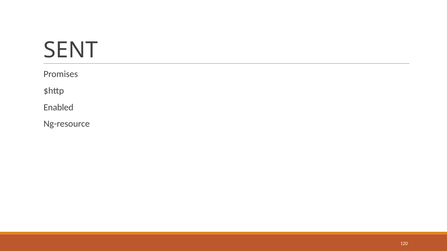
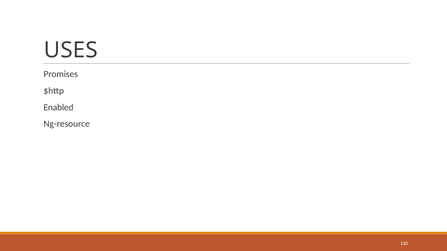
SENT: SENT -> USES
